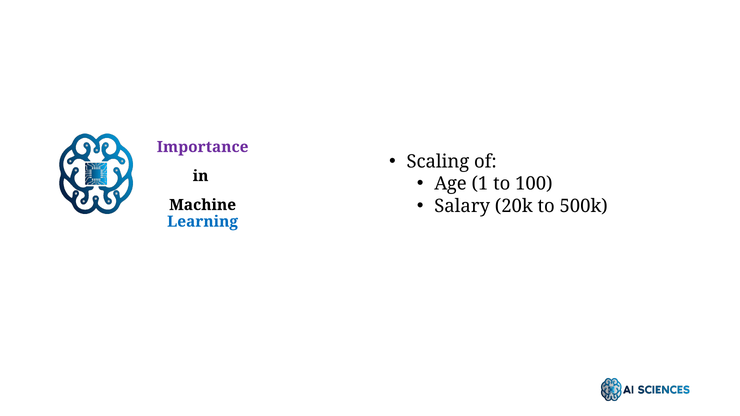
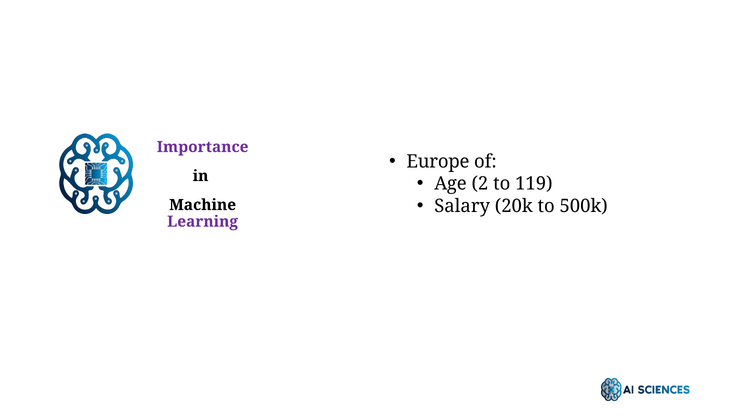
Scaling: Scaling -> Europe
1: 1 -> 2
100: 100 -> 119
Learning colour: blue -> purple
